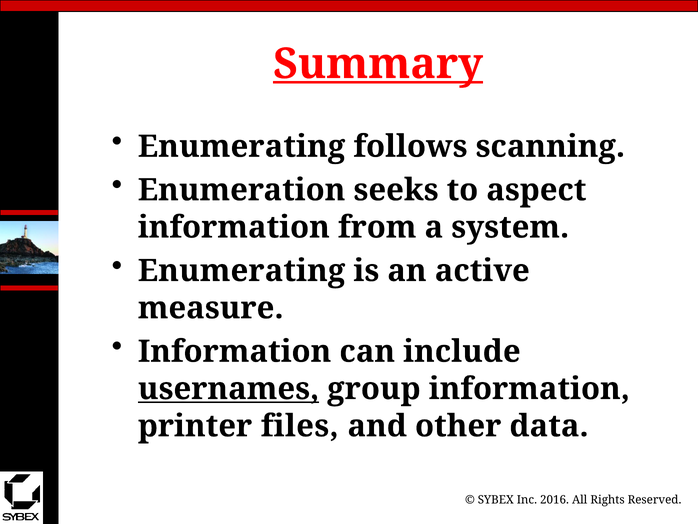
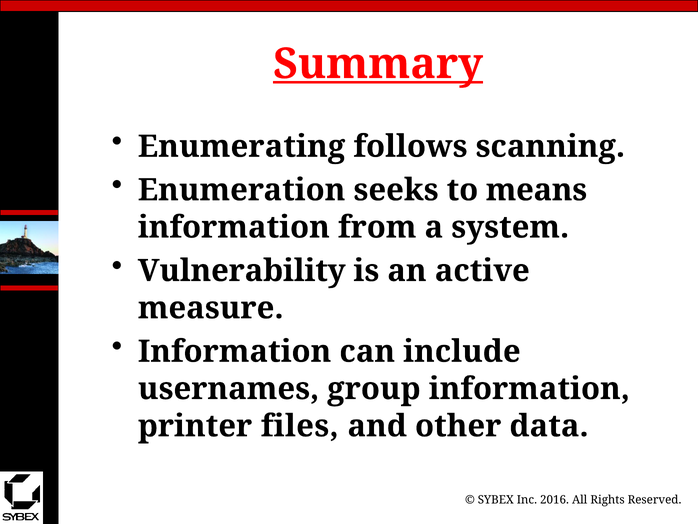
aspect: aspect -> means
Enumerating at (242, 271): Enumerating -> Vulnerability
usernames underline: present -> none
